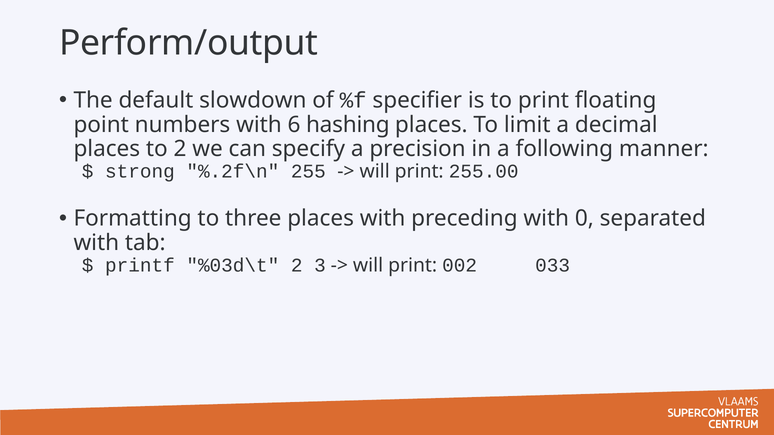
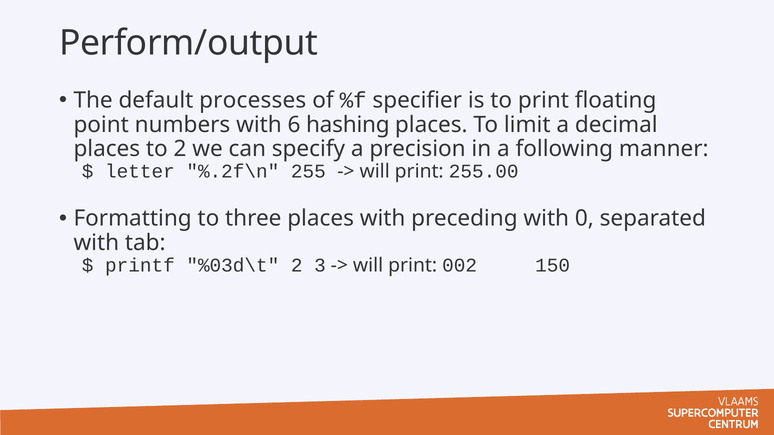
slowdown: slowdown -> processes
strong: strong -> letter
033: 033 -> 150
